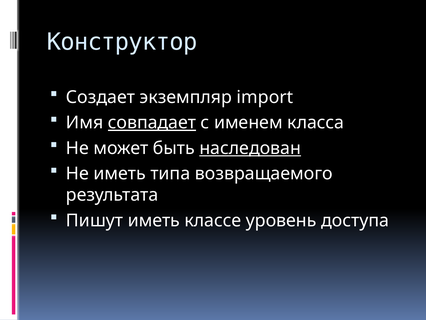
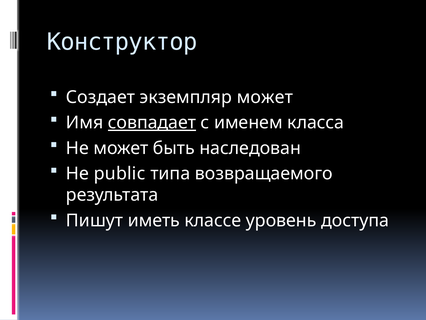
экземпляр import: import -> может
наследован underline: present -> none
Не иметь: иметь -> public
